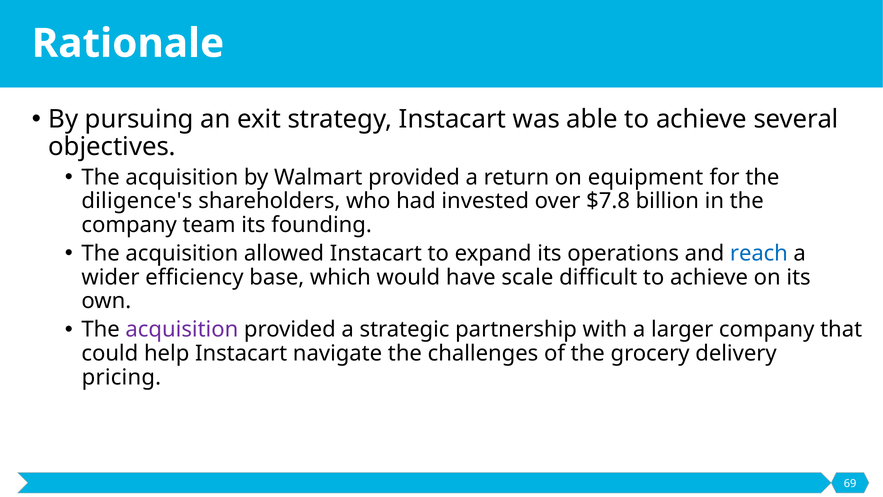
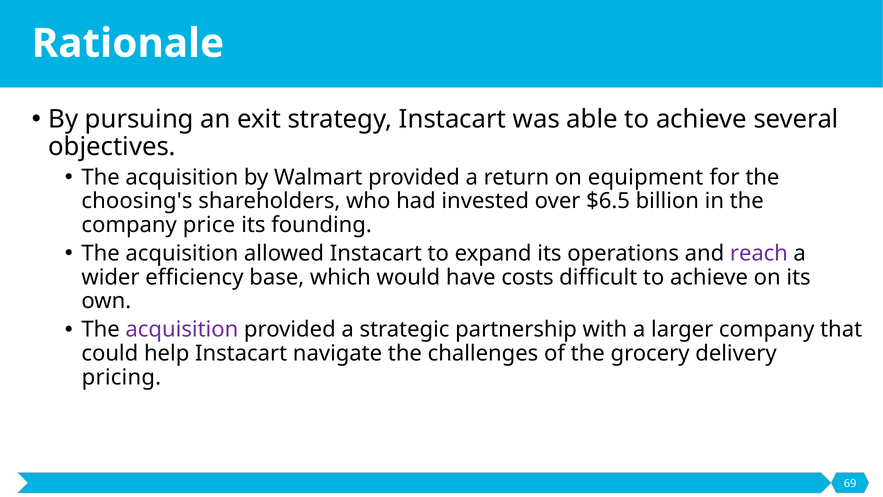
diligence's: diligence's -> choosing's
$7.8: $7.8 -> $6.5
team: team -> price
reach colour: blue -> purple
scale: scale -> costs
